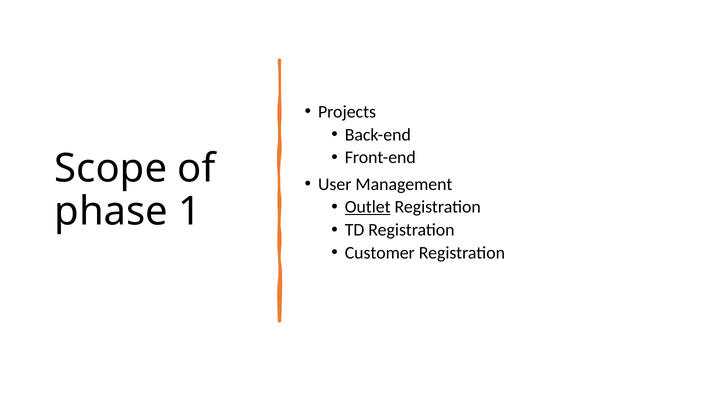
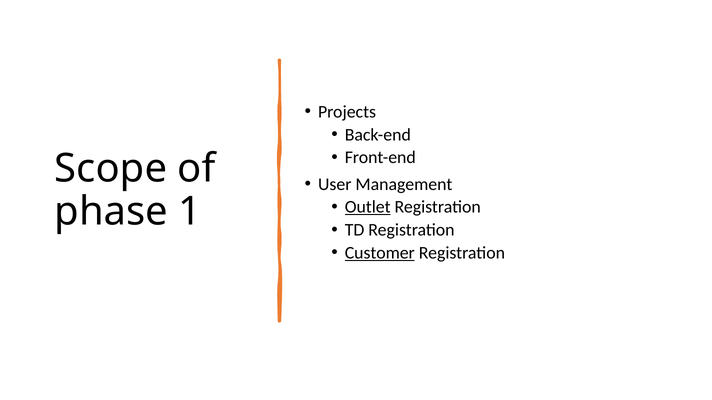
Customer underline: none -> present
